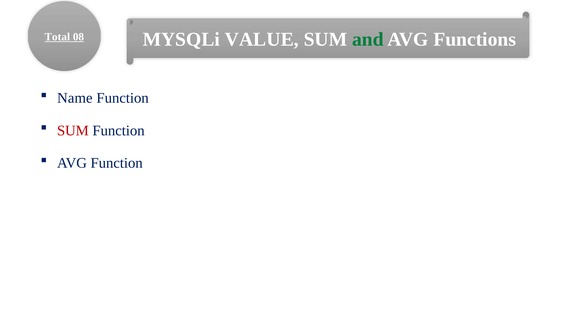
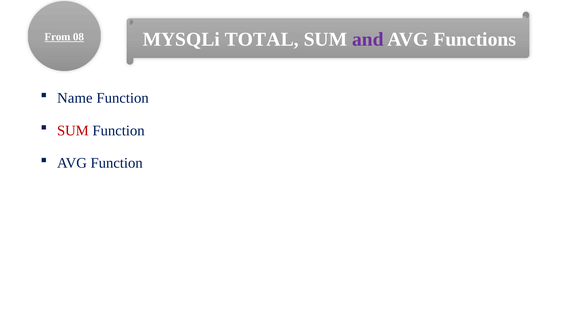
Total: Total -> From
VALUE: VALUE -> TOTAL
and colour: green -> purple
